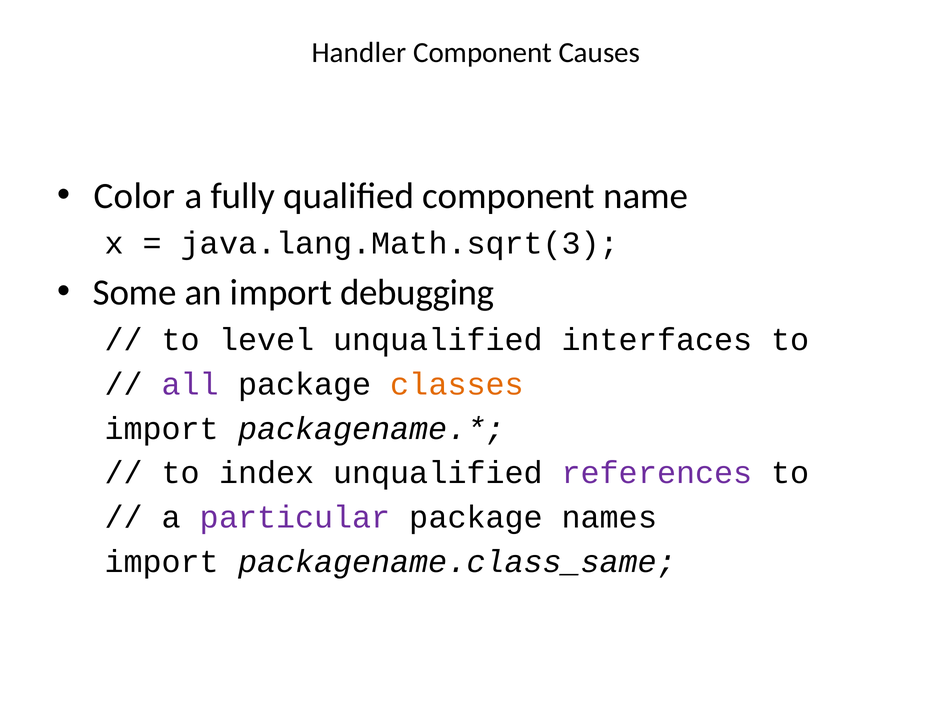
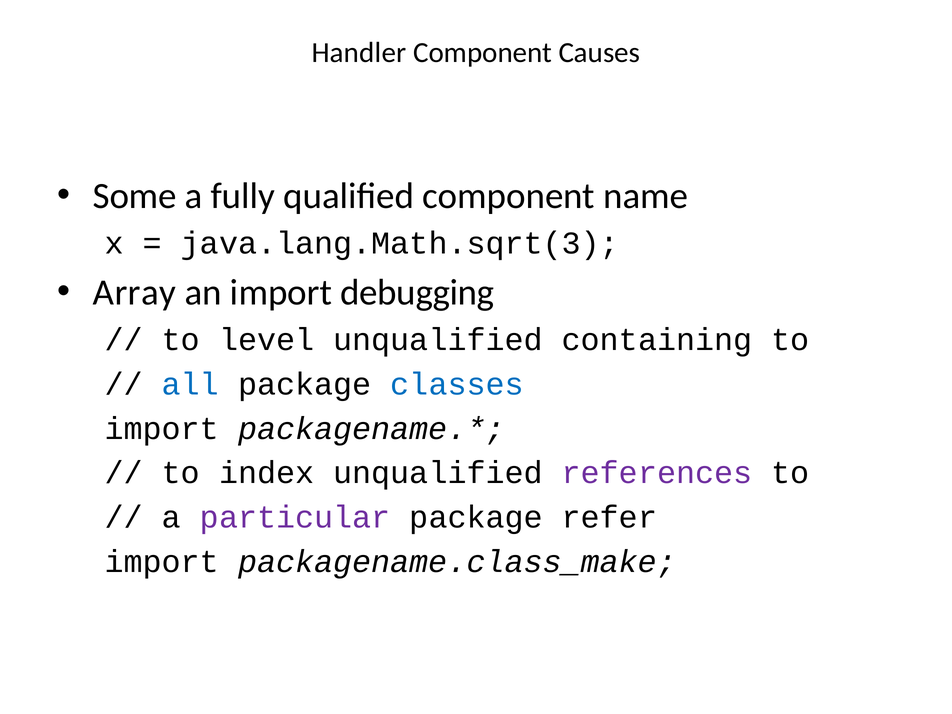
Color: Color -> Some
Some: Some -> Array
interfaces: interfaces -> containing
all colour: purple -> blue
classes colour: orange -> blue
names: names -> refer
packagename.class_same: packagename.class_same -> packagename.class_make
